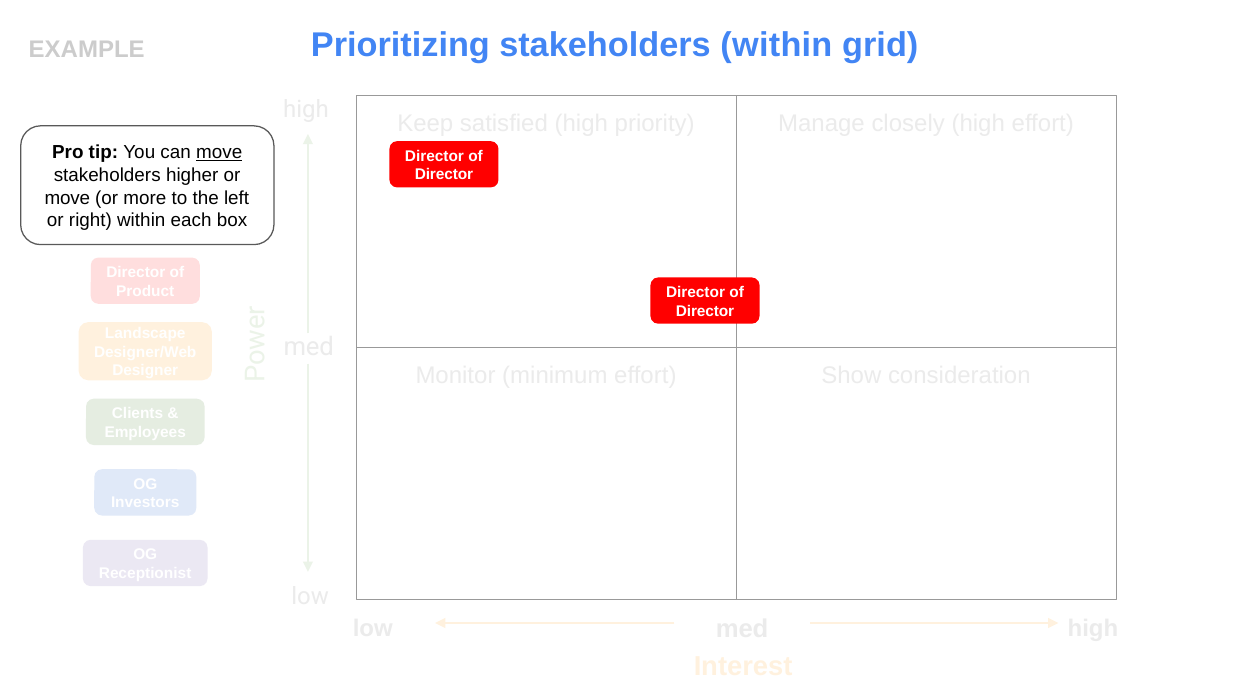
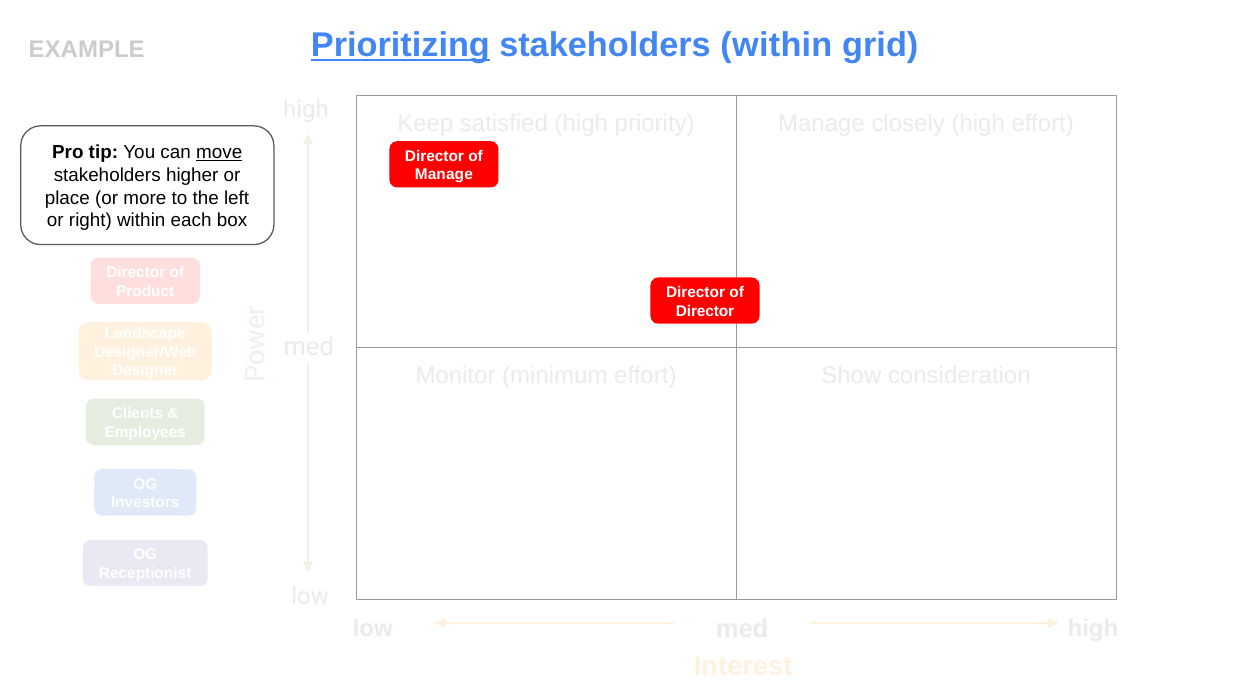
Prioritizing underline: none -> present
Director at (444, 175): Director -> Manage
move at (67, 198): move -> place
